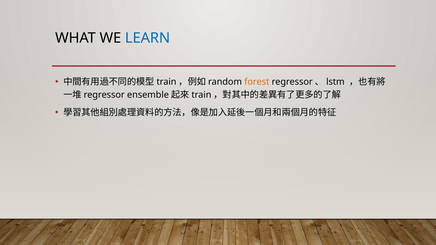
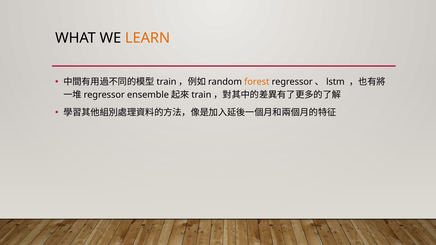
LEARN colour: blue -> orange
